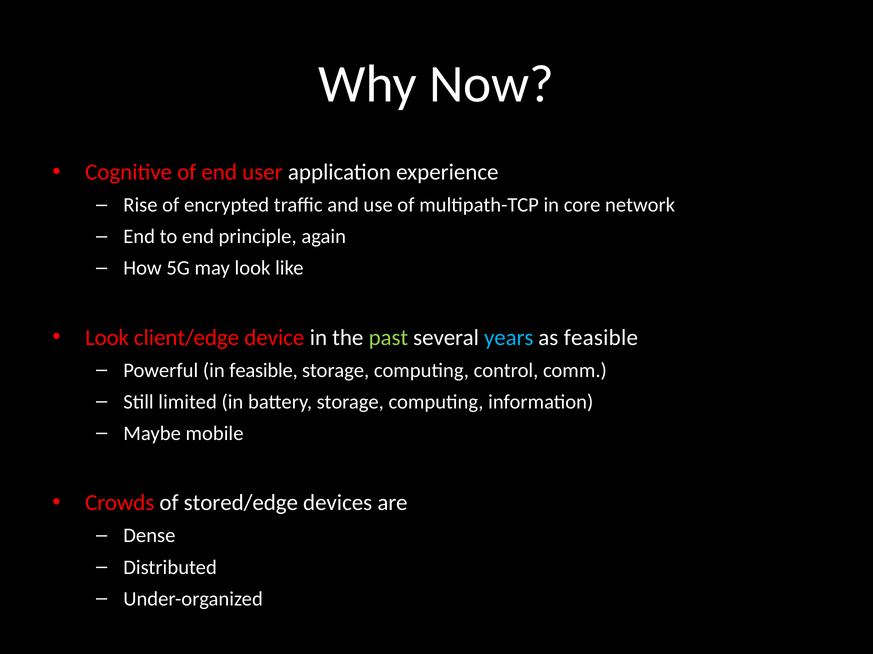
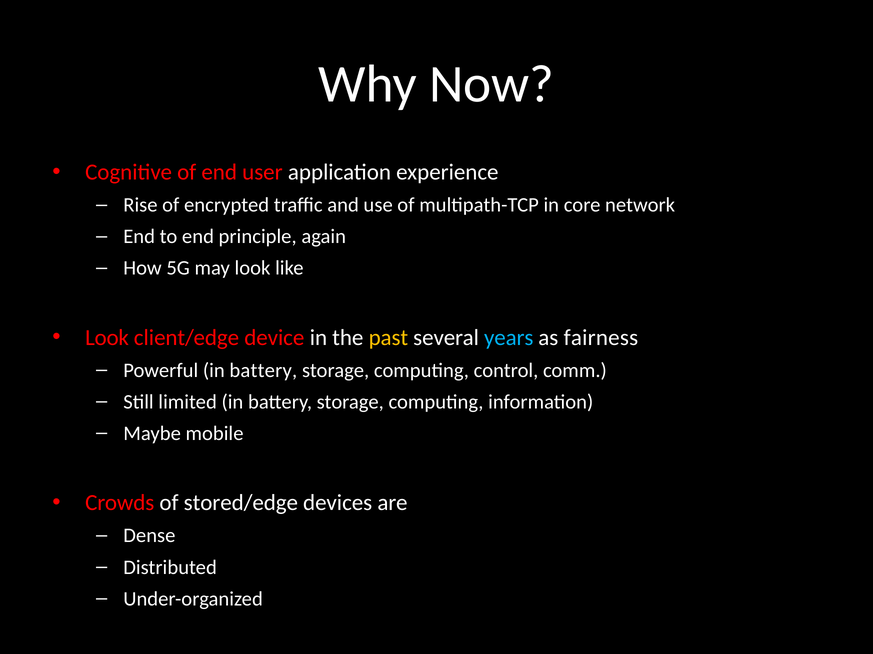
past colour: light green -> yellow
as feasible: feasible -> fairness
Powerful in feasible: feasible -> battery
